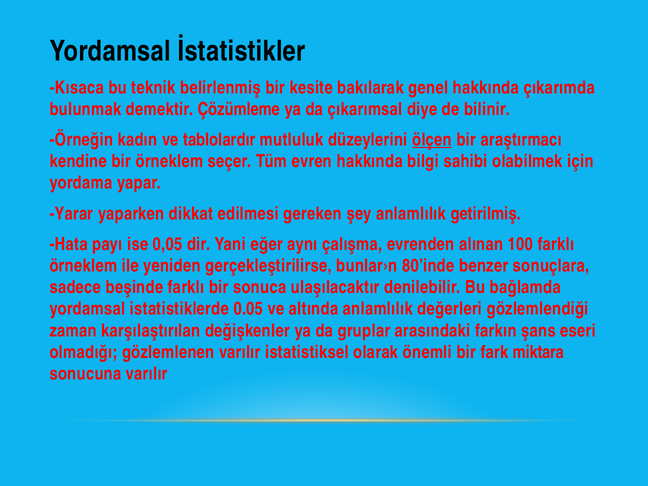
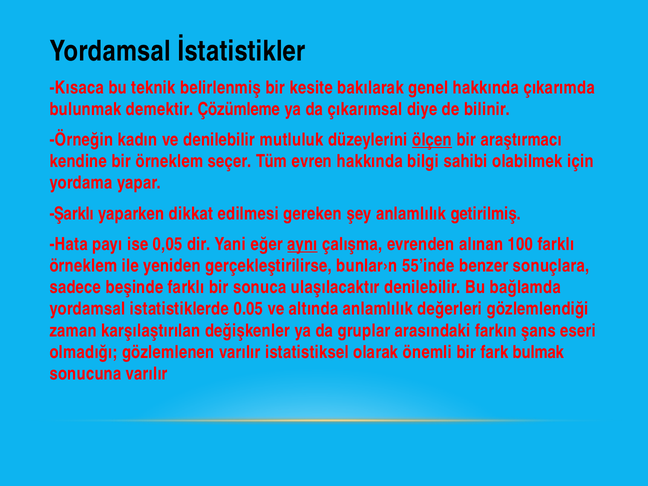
ve tablolardır: tablolardır -> denilebilir
Yarar: Yarar -> Şarklı
aynı underline: none -> present
80’inde: 80’inde -> 55’inde
miktara: miktara -> bulmak
